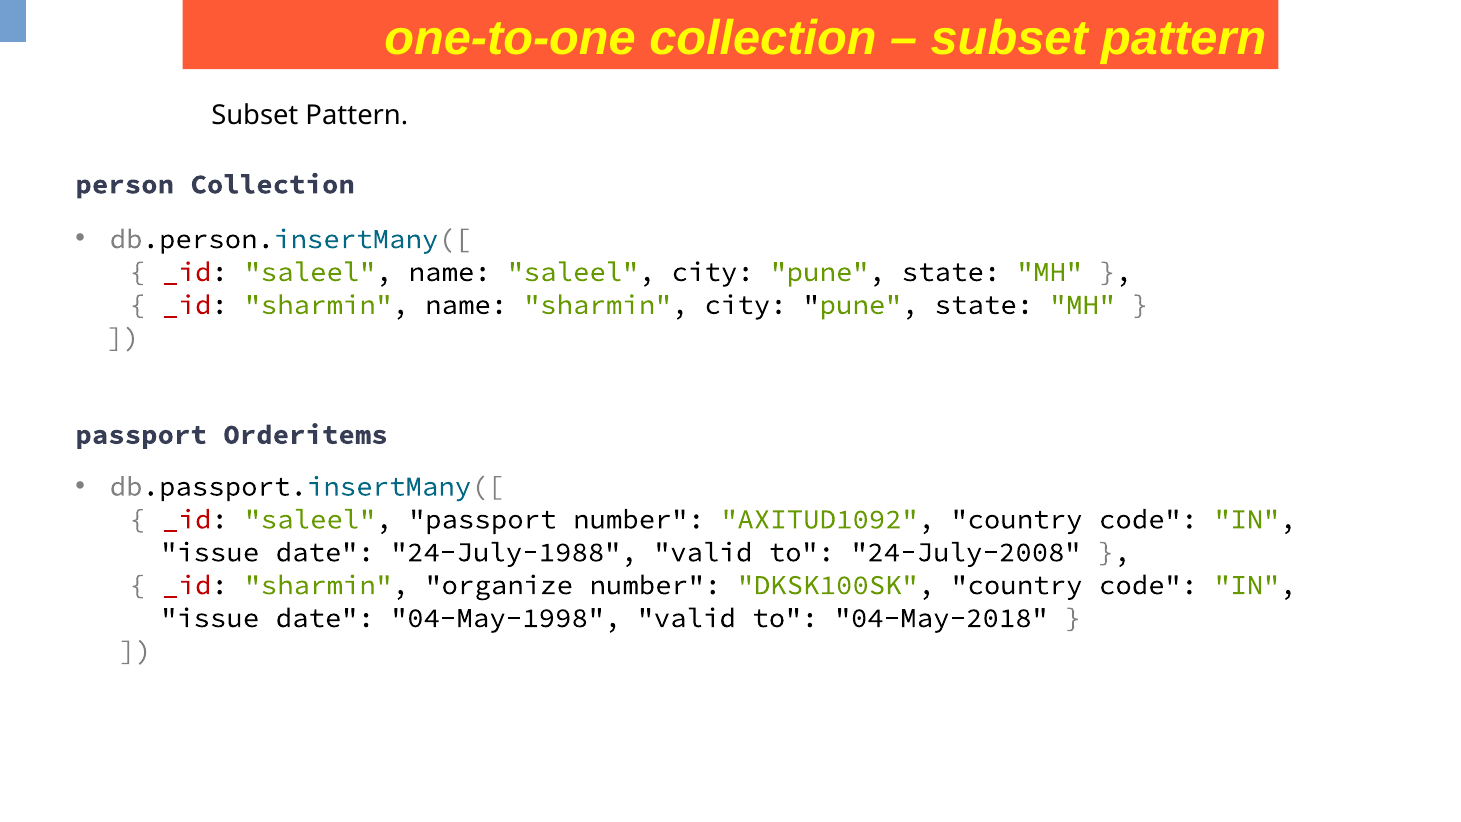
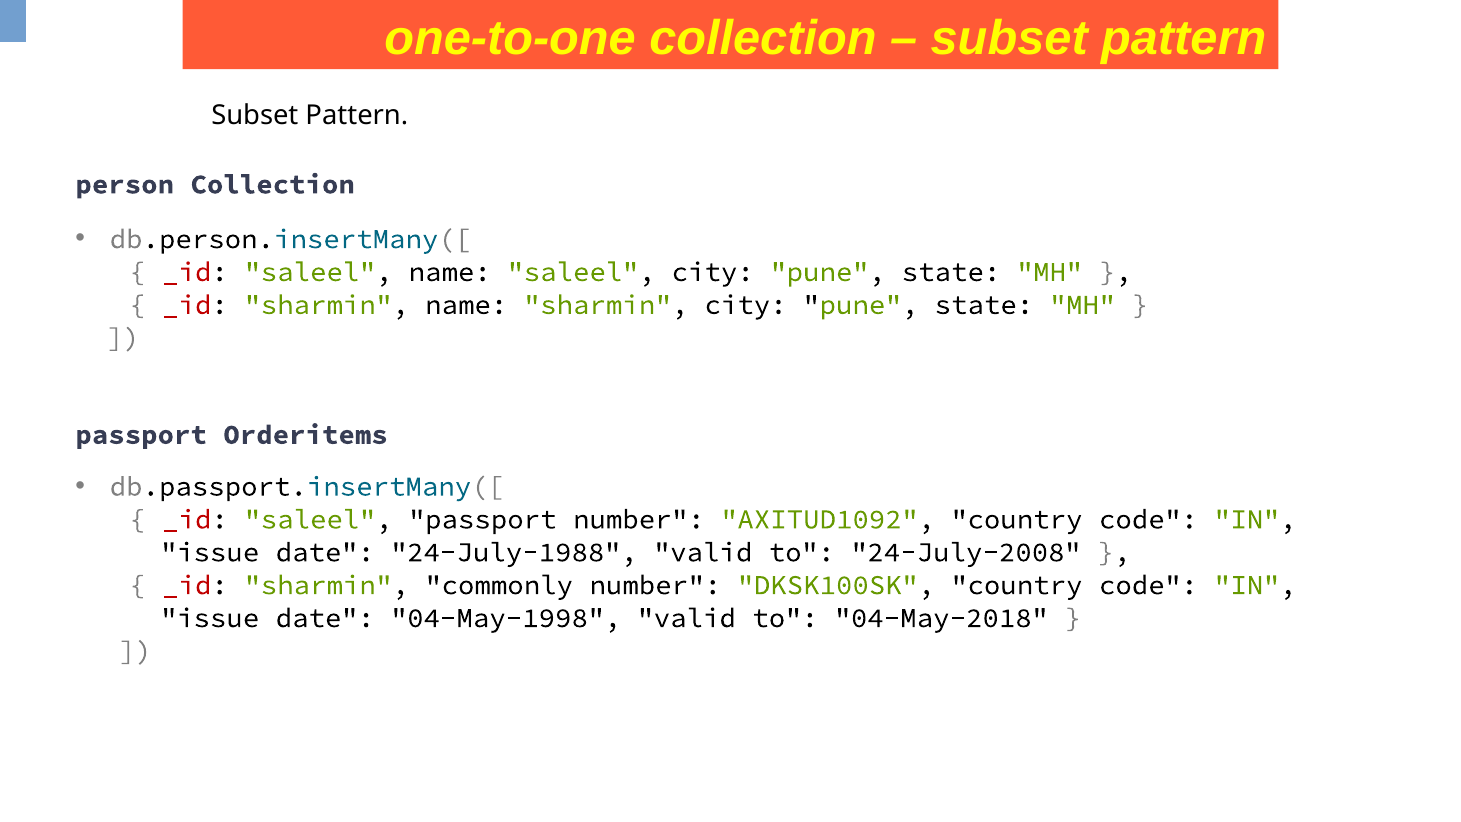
organize: organize -> commonly
